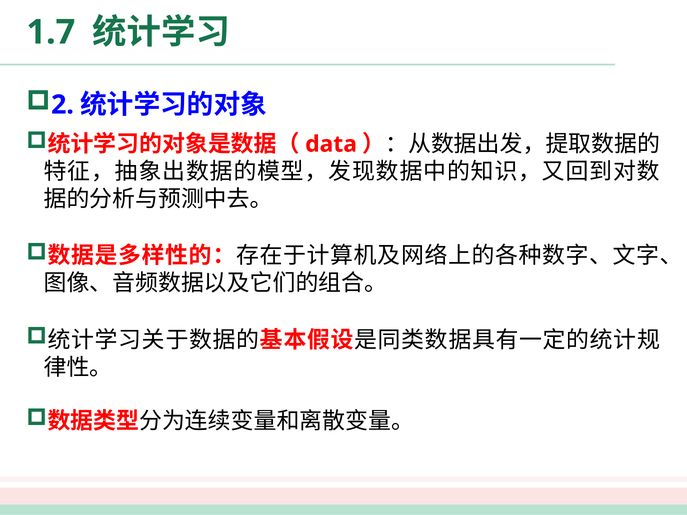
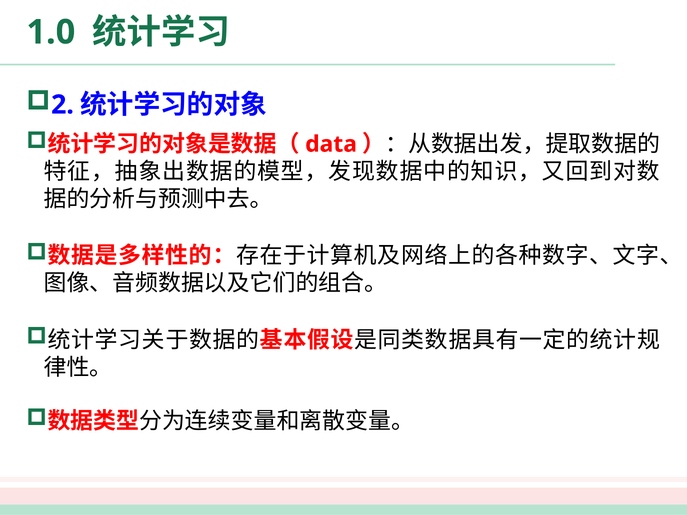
1.7: 1.7 -> 1.0
